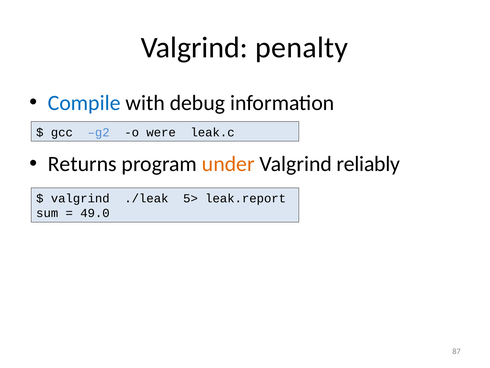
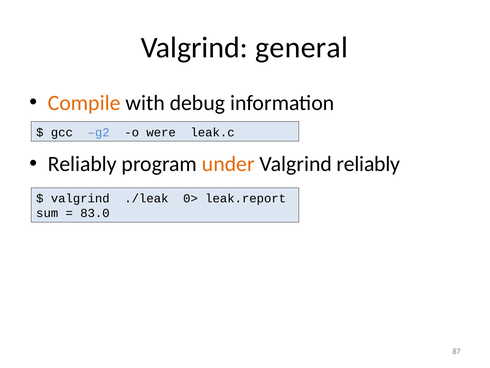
penalty: penalty -> general
Compile colour: blue -> orange
Returns at (82, 164): Returns -> Reliably
5>: 5> -> 0>
49.0: 49.0 -> 83.0
